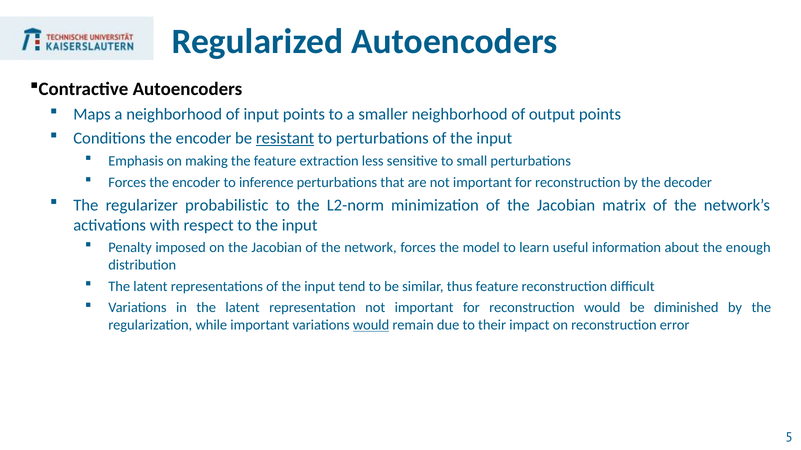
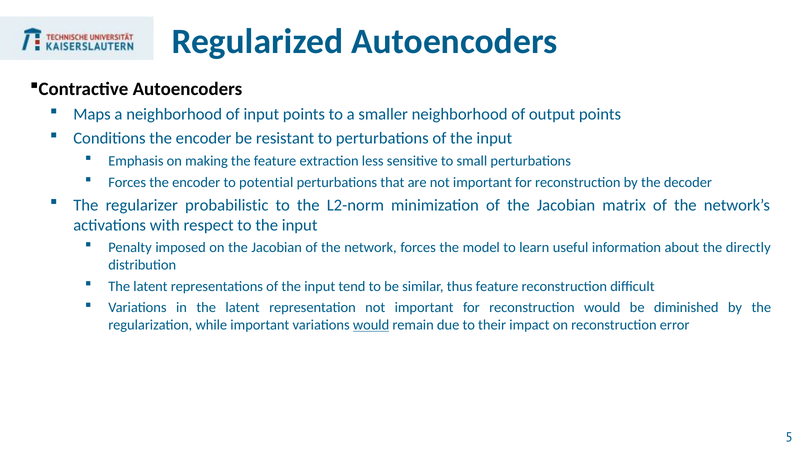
resistant underline: present -> none
inference: inference -> potential
enough: enough -> directly
